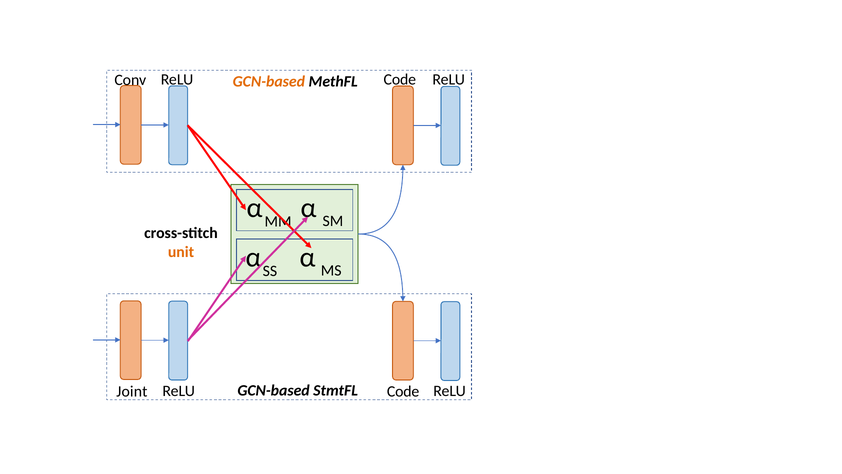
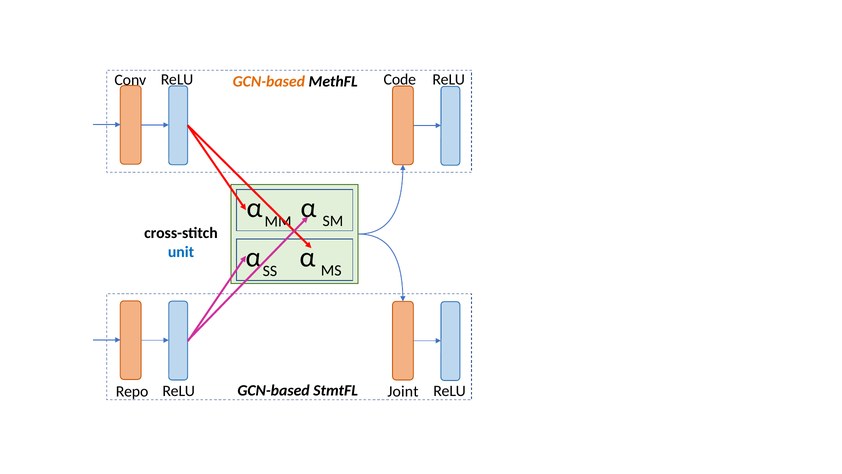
unit colour: orange -> blue
Joint: Joint -> Repo
Code at (403, 391): Code -> Joint
